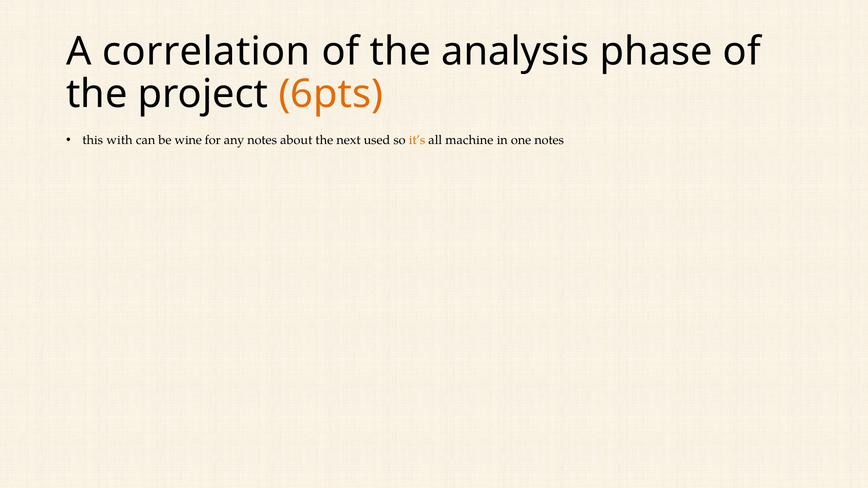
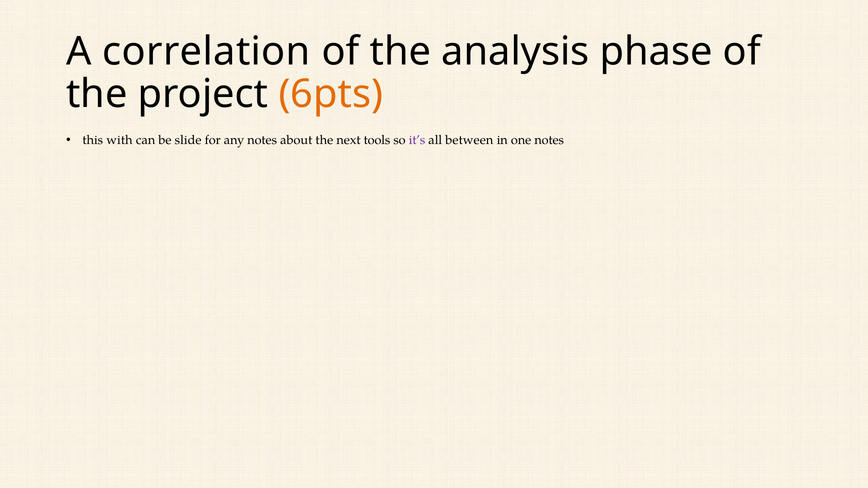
wine: wine -> slide
used: used -> tools
it’s colour: orange -> purple
machine: machine -> between
